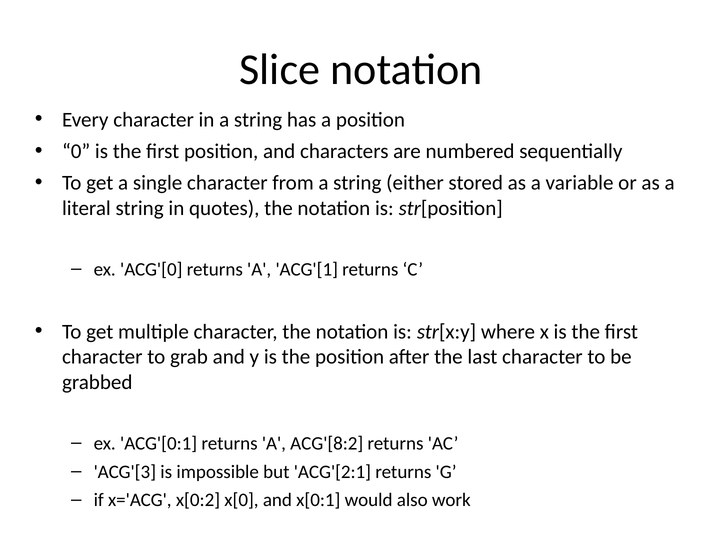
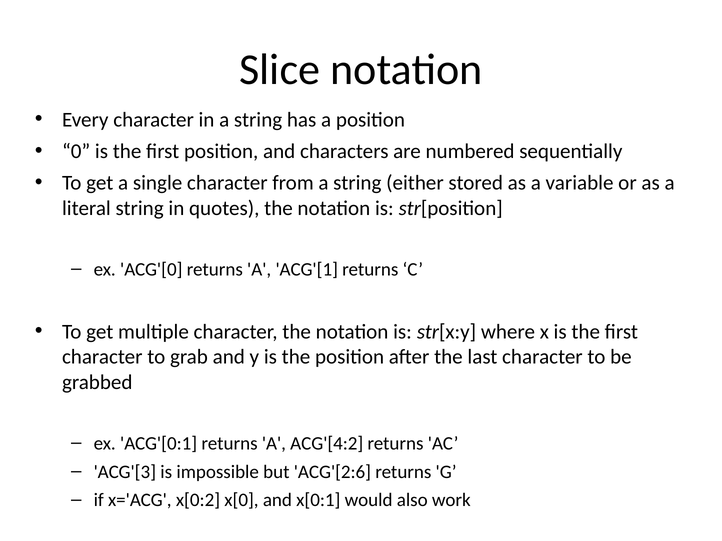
ACG'[8:2: ACG'[8:2 -> ACG'[4:2
ACG'[2:1: ACG'[2:1 -> ACG'[2:6
